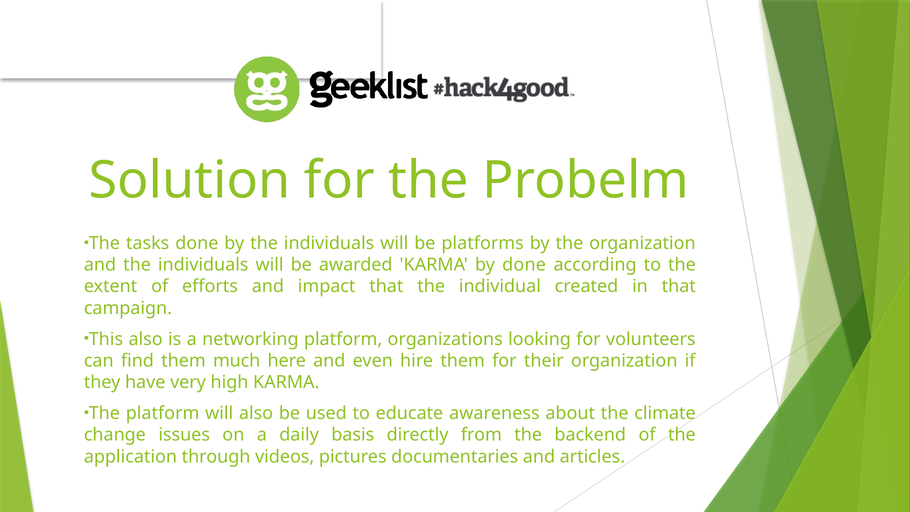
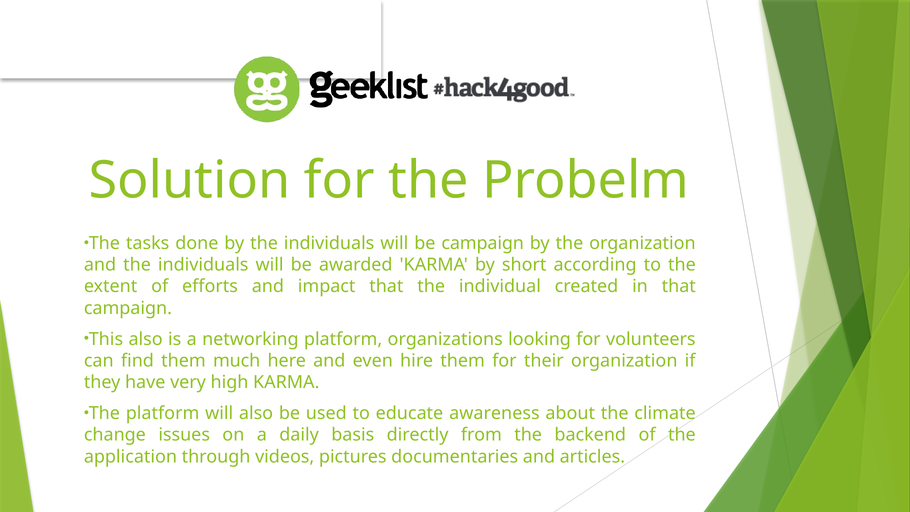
be platforms: platforms -> campaign
by done: done -> short
